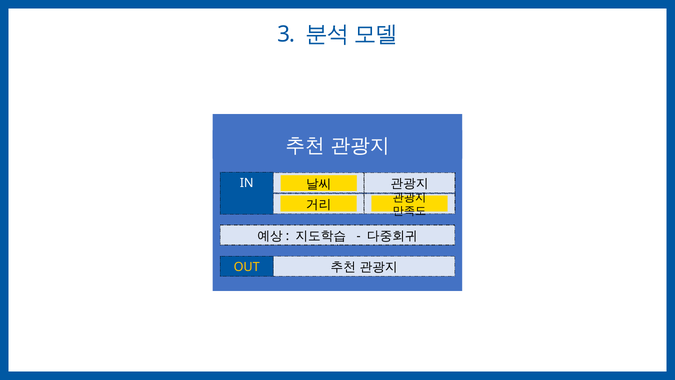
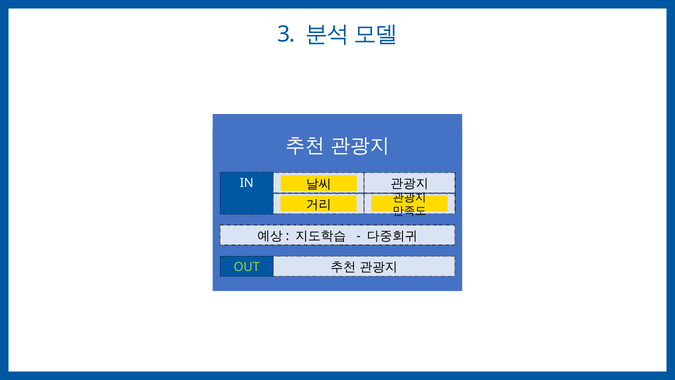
OUT colour: yellow -> light green
